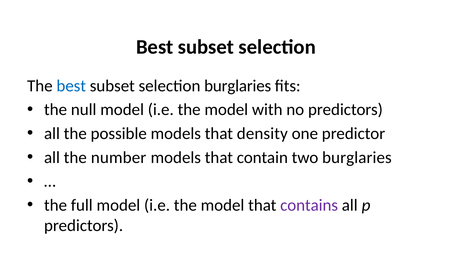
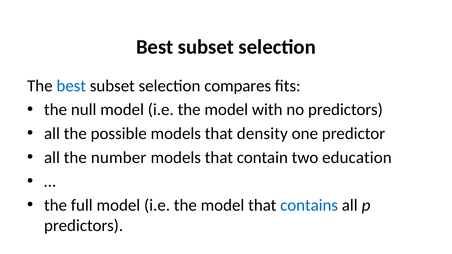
selection burglaries: burglaries -> compares
two burglaries: burglaries -> education
contains colour: purple -> blue
